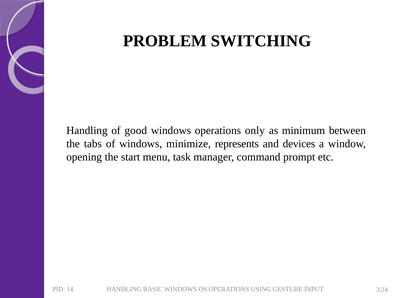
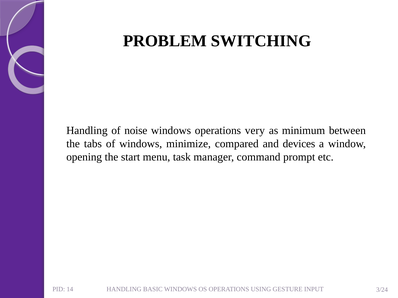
good: good -> noise
only: only -> very
represents: represents -> compared
